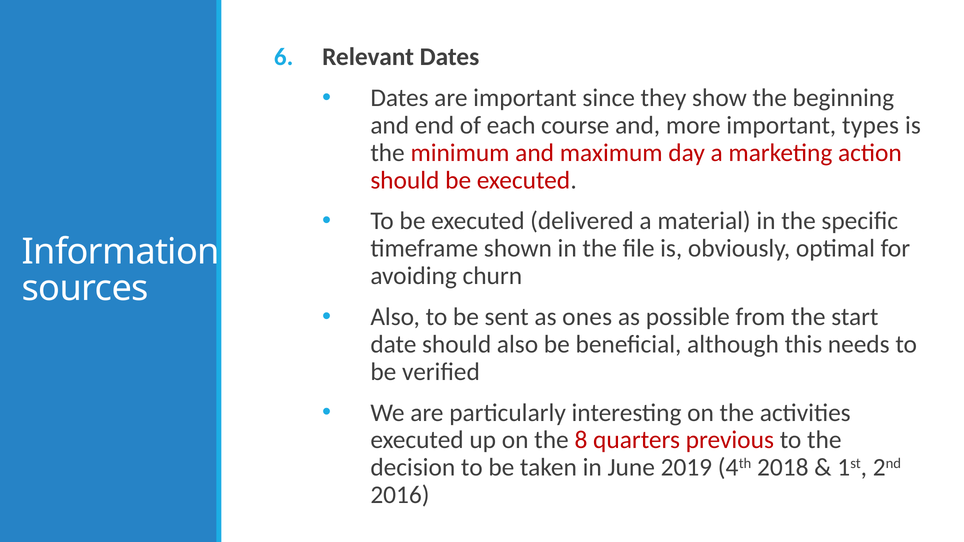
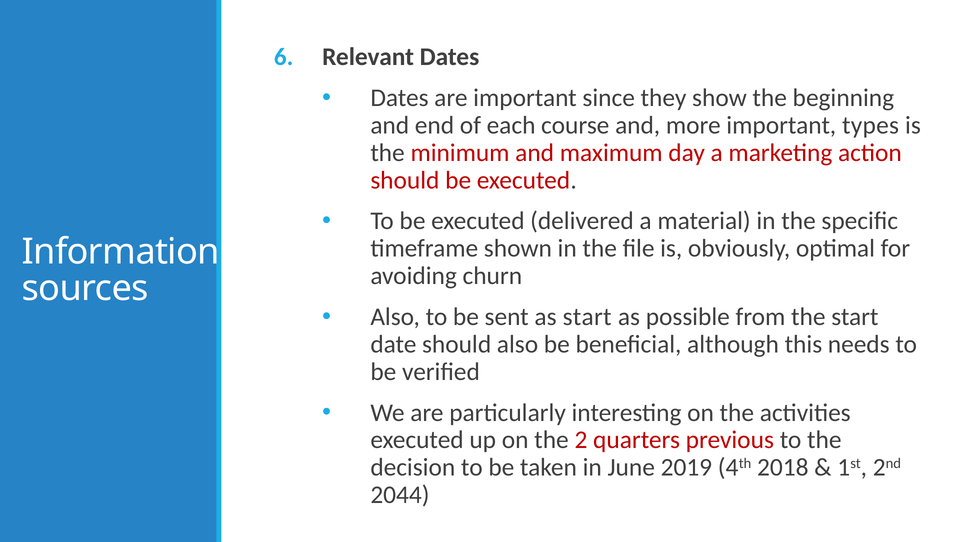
as ones: ones -> start
8: 8 -> 2
2016: 2016 -> 2044
